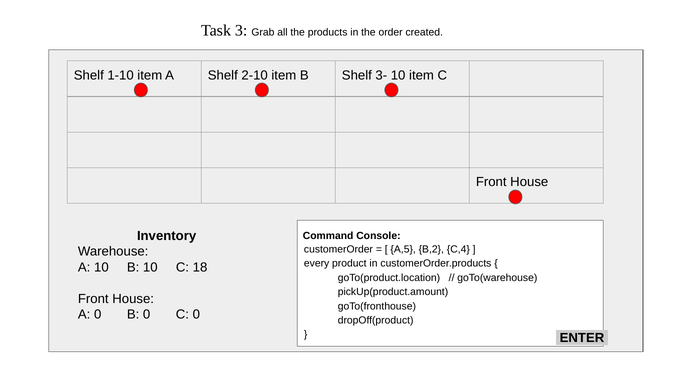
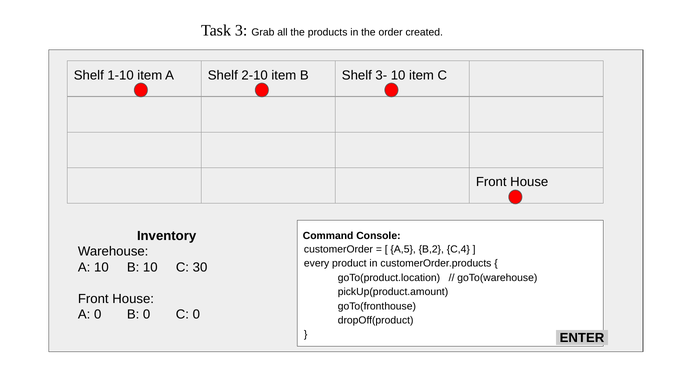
18: 18 -> 30
